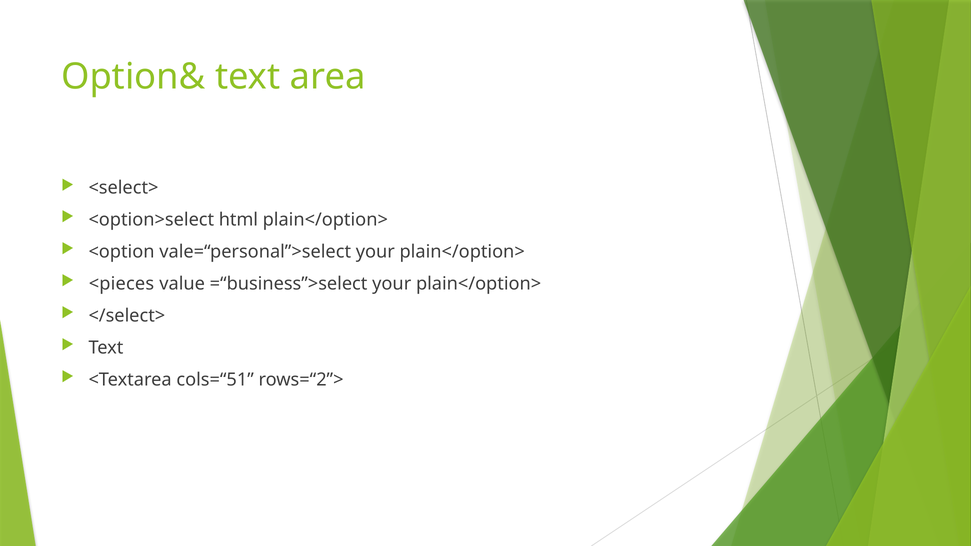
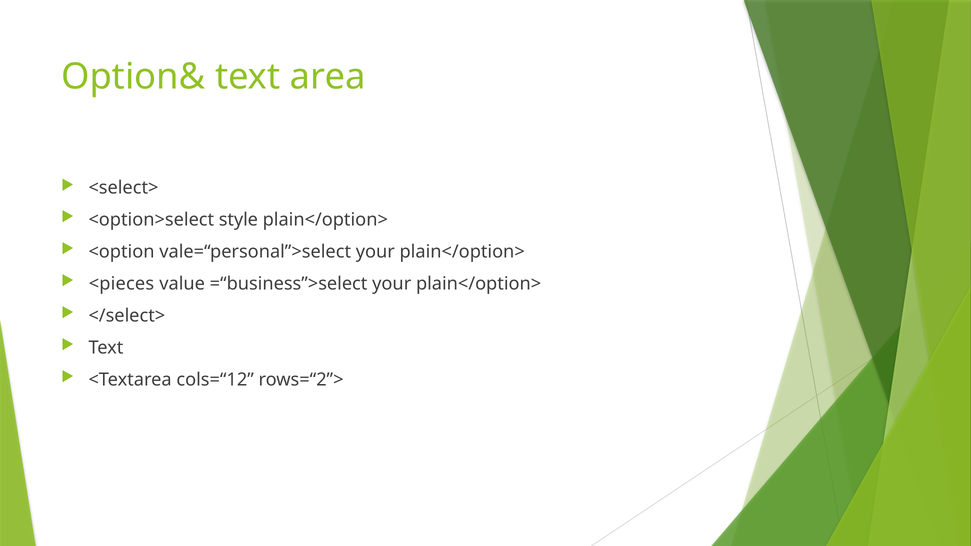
html: html -> style
cols=“51: cols=“51 -> cols=“12
